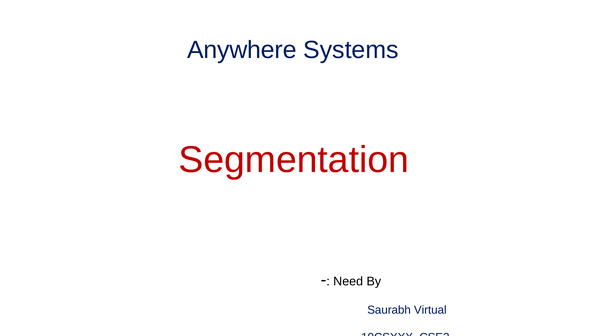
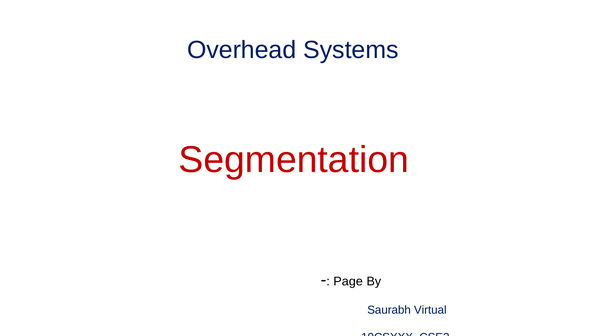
Anywhere: Anywhere -> Overhead
Need: Need -> Page
